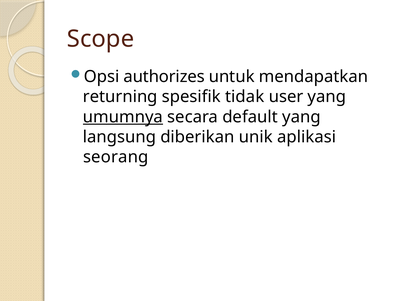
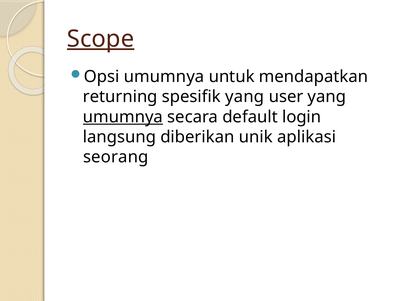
Scope underline: none -> present
Opsi authorizes: authorizes -> umumnya
spesifik tidak: tidak -> yang
default yang: yang -> login
